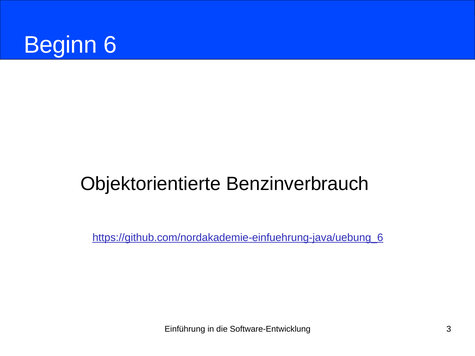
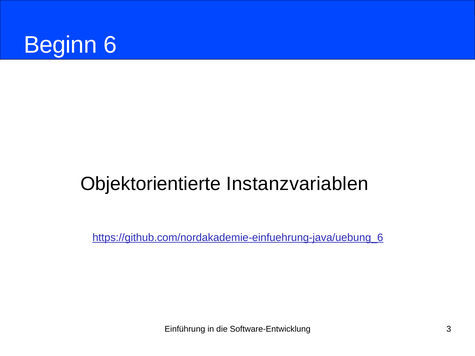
Benzinverbrauch: Benzinverbrauch -> Instanzvariablen
